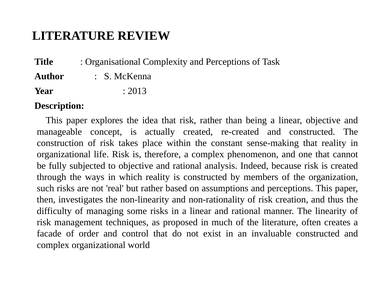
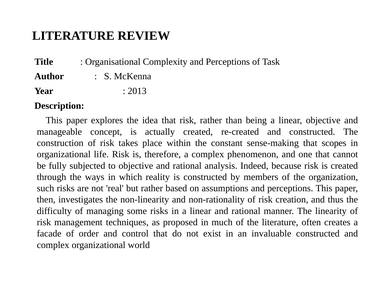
that reality: reality -> scopes
